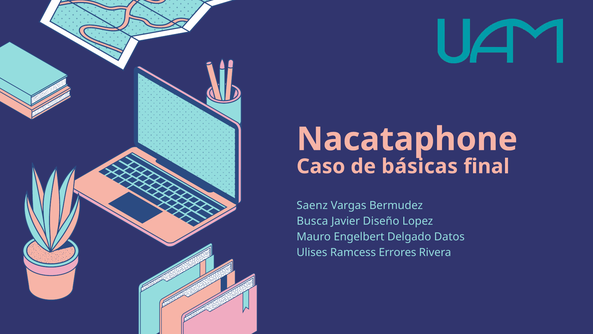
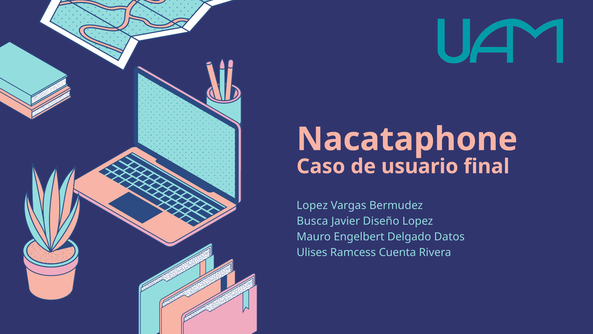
básicas: básicas -> usuario
Saenz at (312, 205): Saenz -> Lopez
Errores: Errores -> Cuenta
